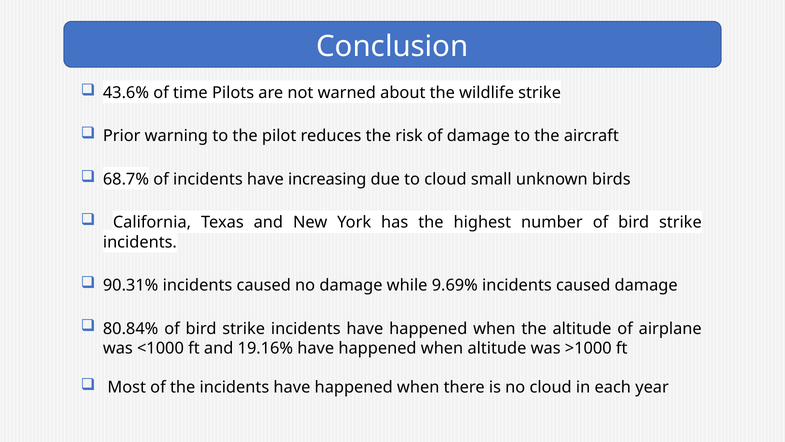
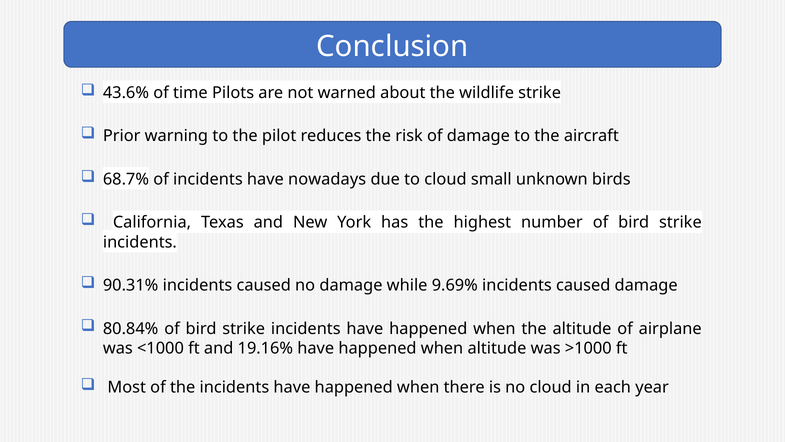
increasing: increasing -> nowadays
